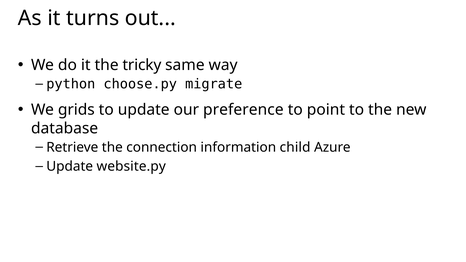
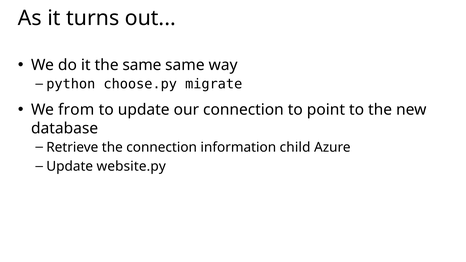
the tricky: tricky -> same
grids: grids -> from
our preference: preference -> connection
